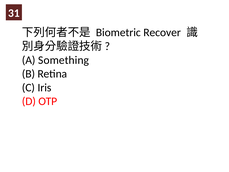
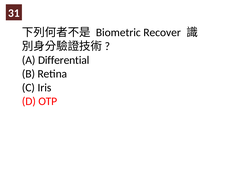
Something: Something -> Differential
